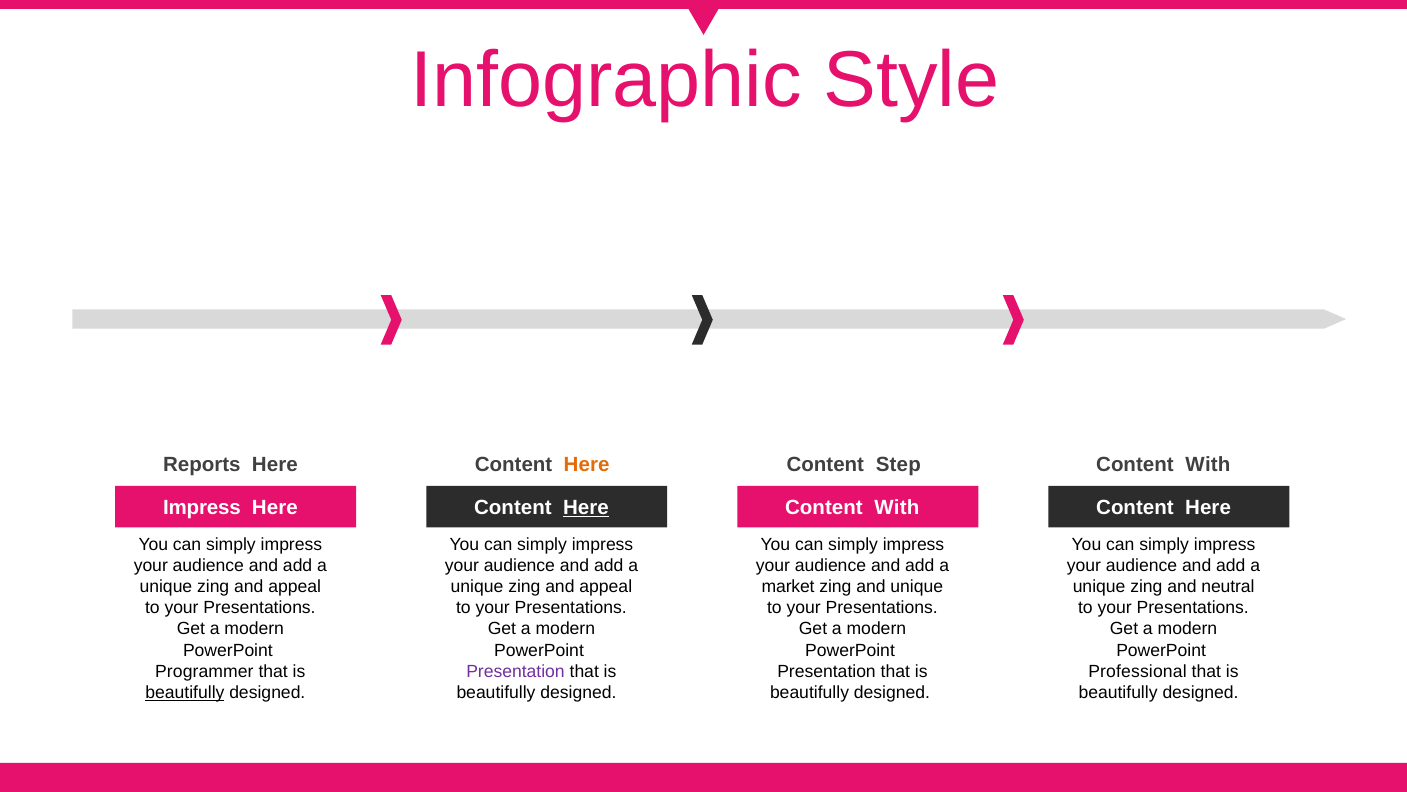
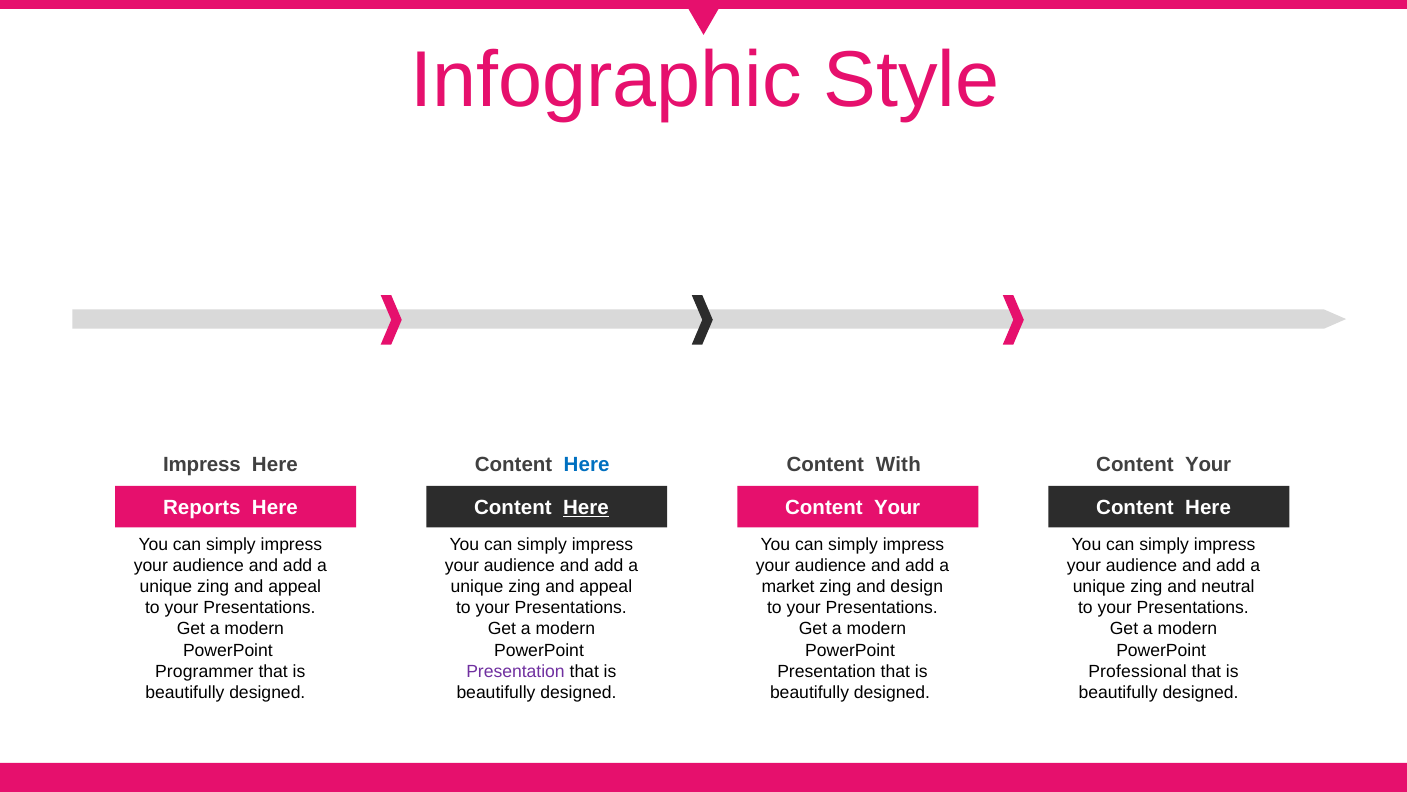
Reports at (202, 464): Reports -> Impress
Here at (587, 464) colour: orange -> blue
Step: Step -> With
With at (1208, 464): With -> Your
Impress at (202, 507): Impress -> Reports
With at (897, 507): With -> Your
and unique: unique -> design
beautifully at (185, 692) underline: present -> none
